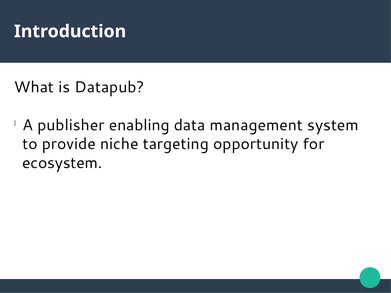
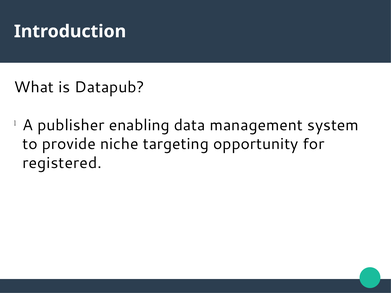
ecosystem: ecosystem -> registered
